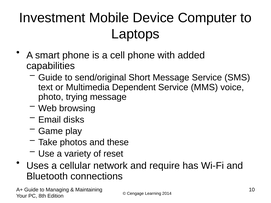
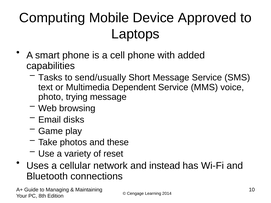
Investment: Investment -> Computing
Computer: Computer -> Approved
Guide at (50, 78): Guide -> Tasks
send/original: send/original -> send/usually
require: require -> instead
